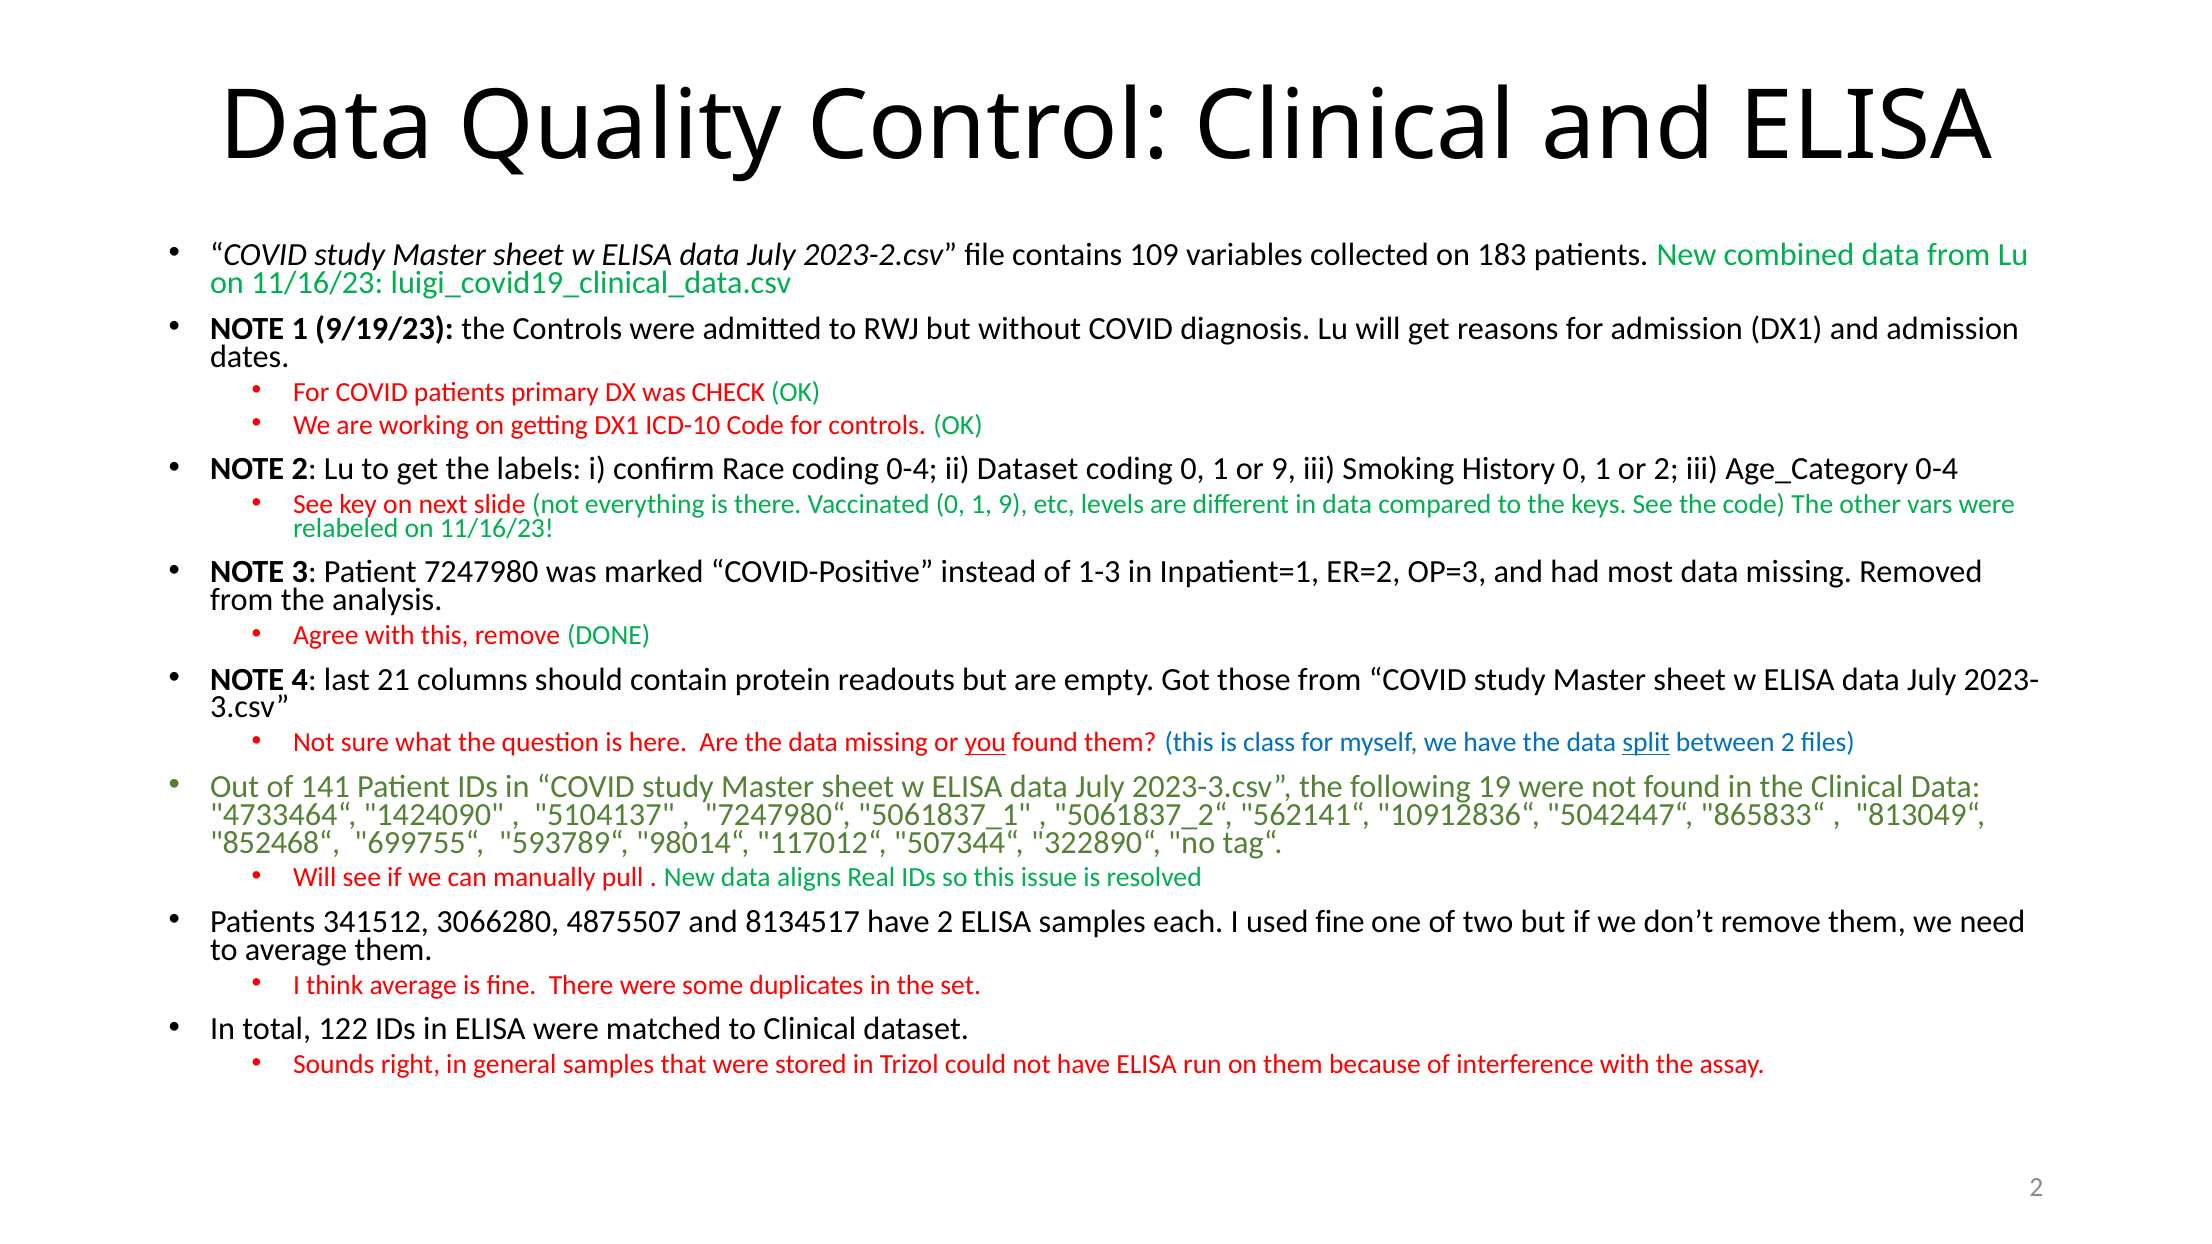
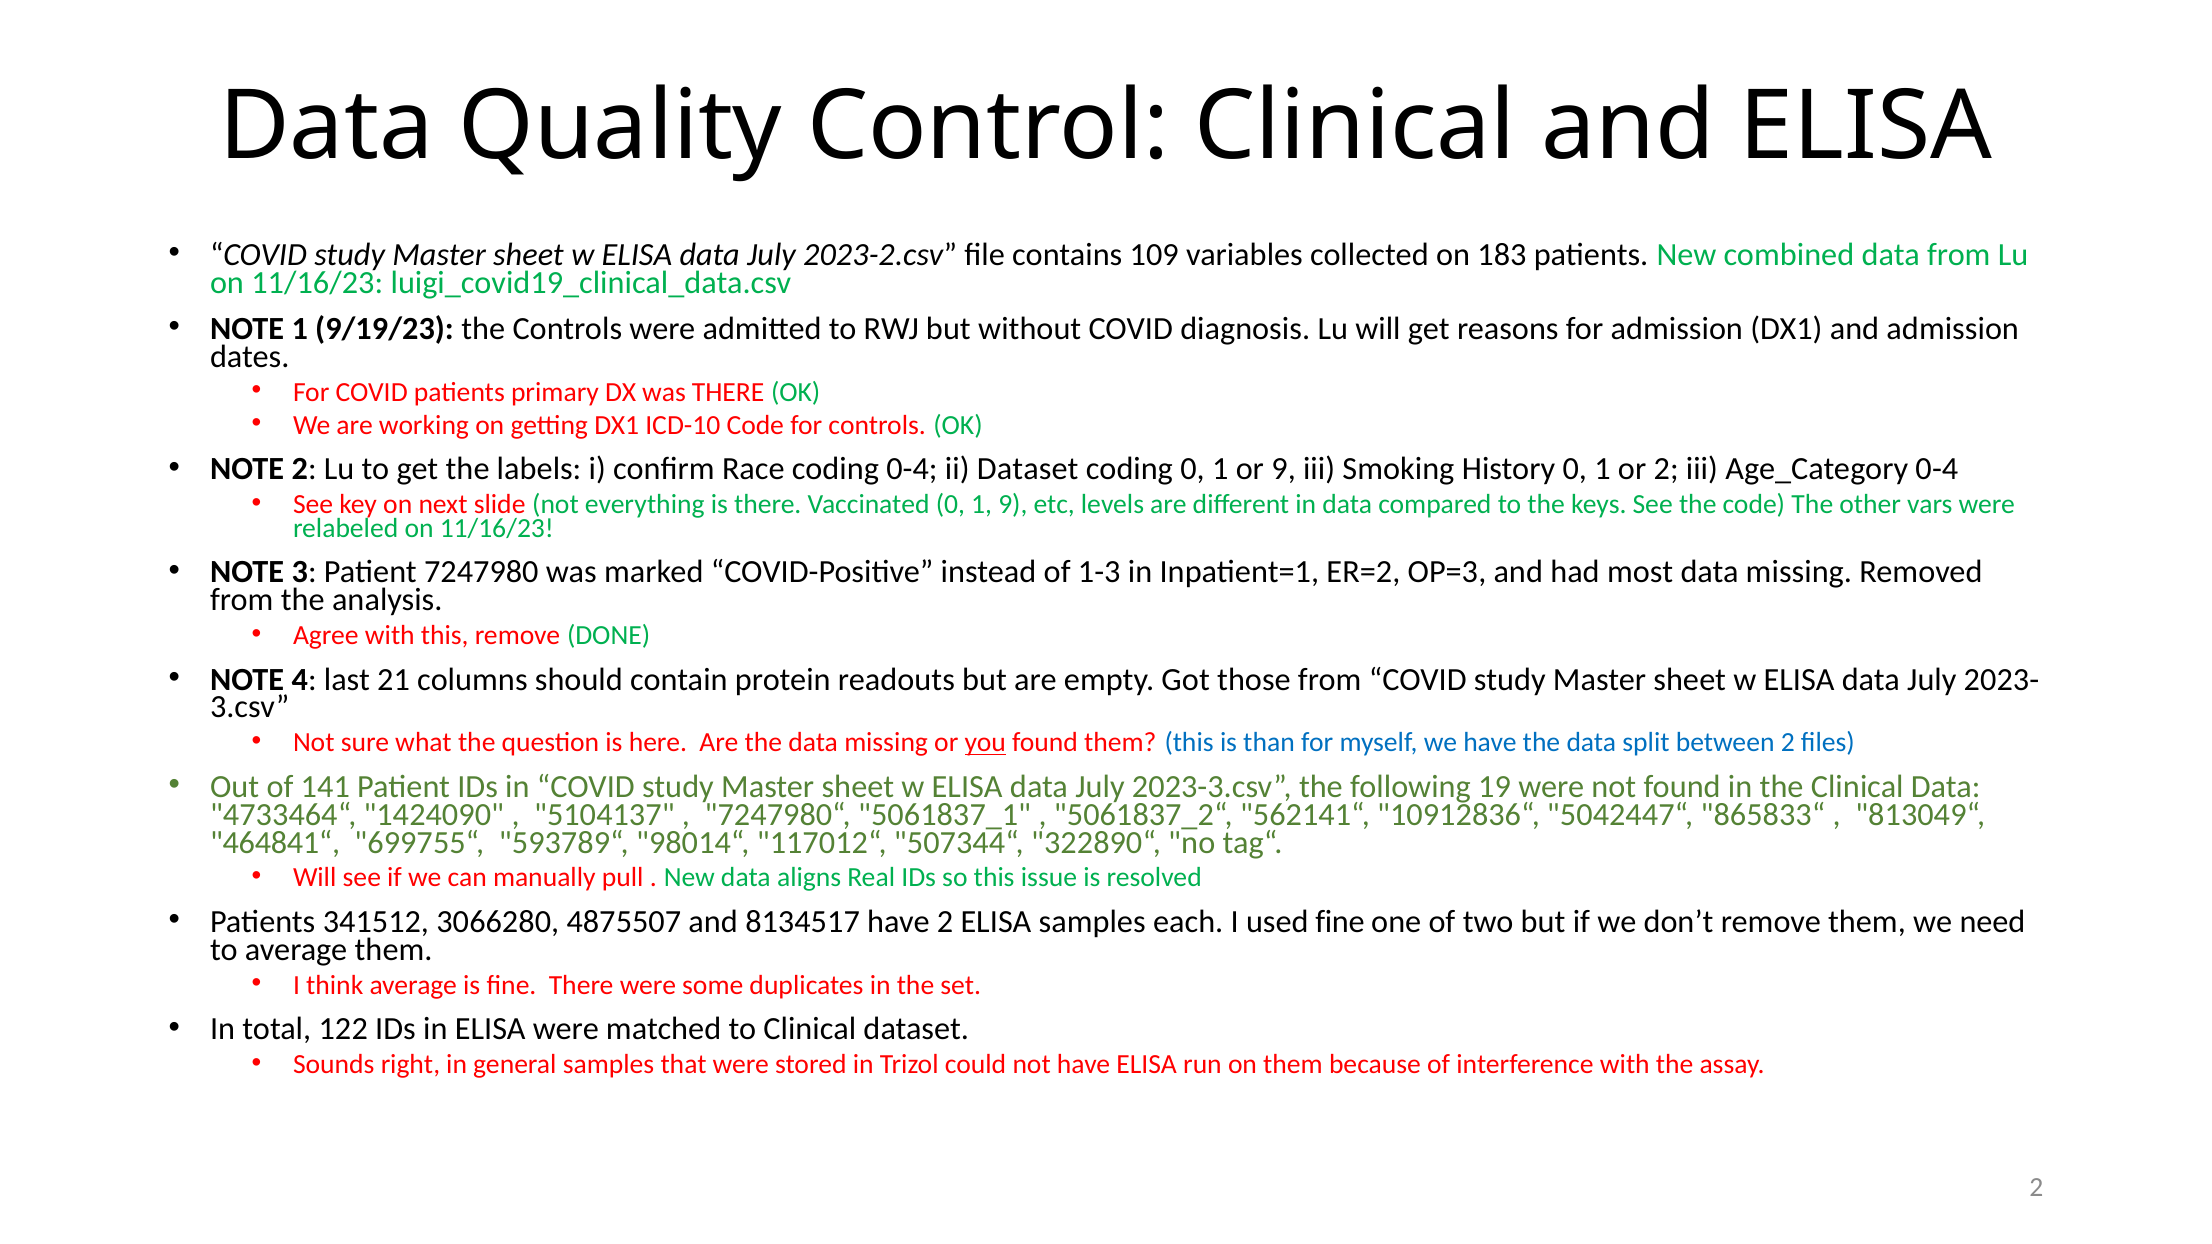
was CHECK: CHECK -> THERE
class: class -> than
split underline: present -> none
852468“: 852468“ -> 464841“
